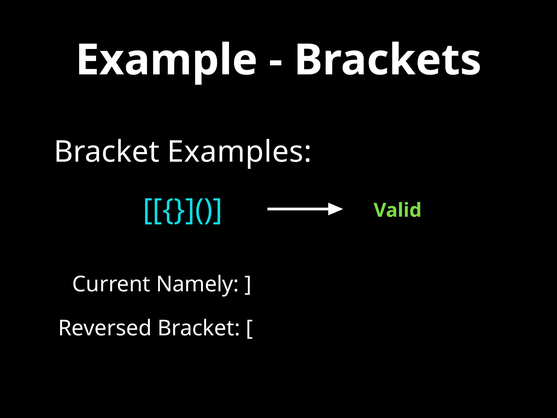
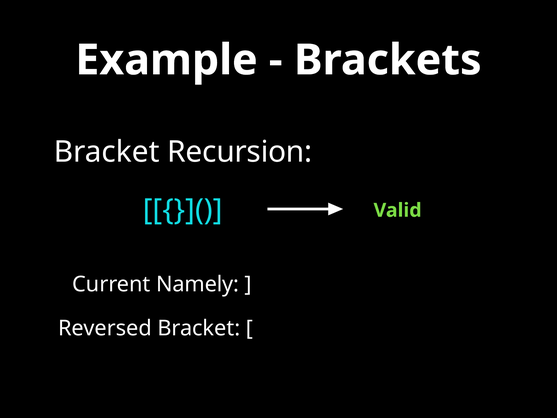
Examples: Examples -> Recursion
